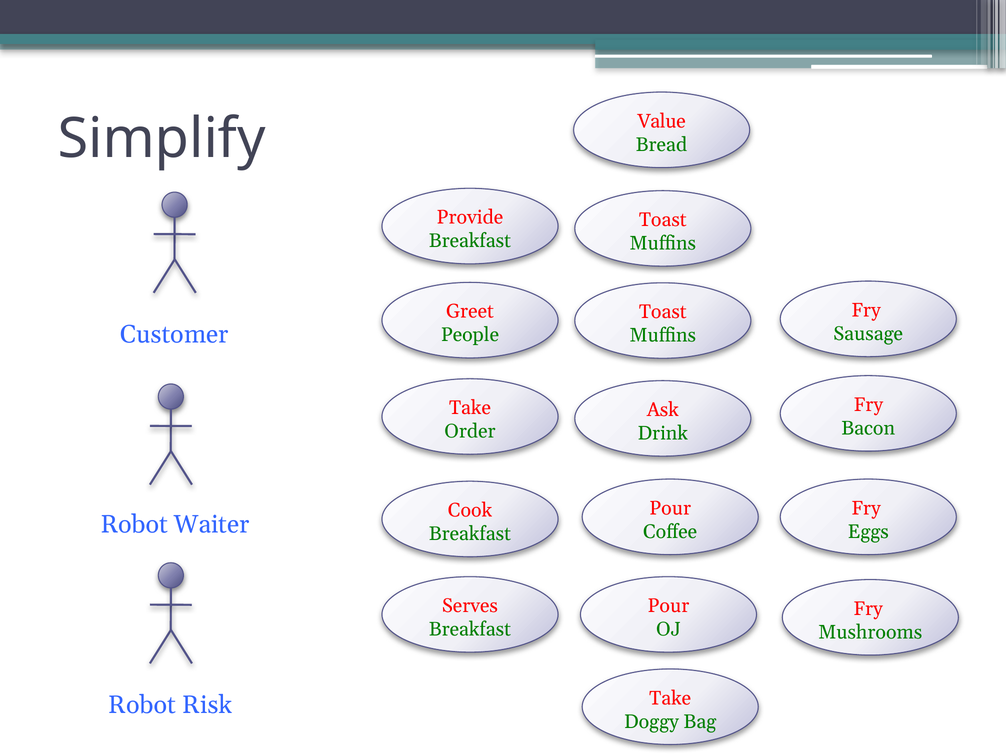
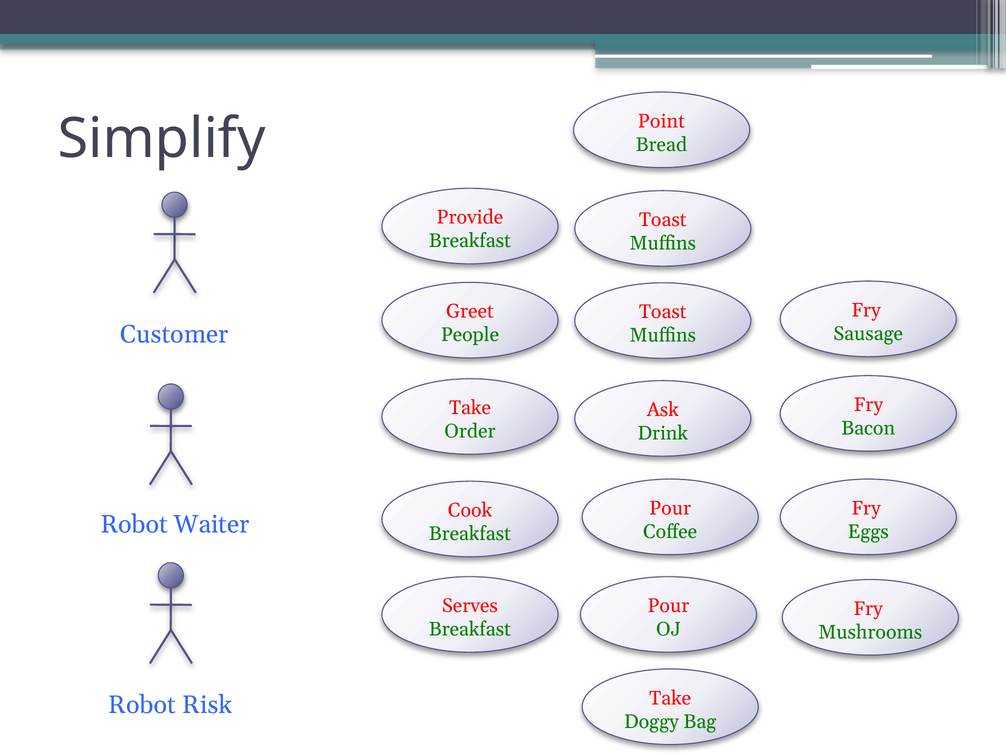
Value: Value -> Point
